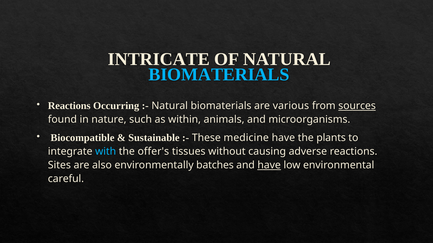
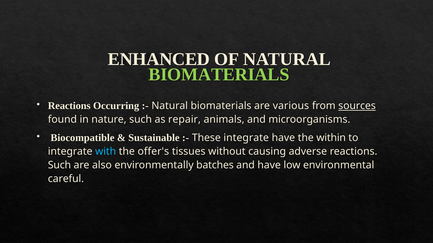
INTRICATE: INTRICATE -> ENHANCED
BIOMATERIALS at (219, 75) colour: light blue -> light green
within: within -> repair
These medicine: medicine -> integrate
plants: plants -> within
Sites at (59, 166): Sites -> Such
have at (269, 166) underline: present -> none
